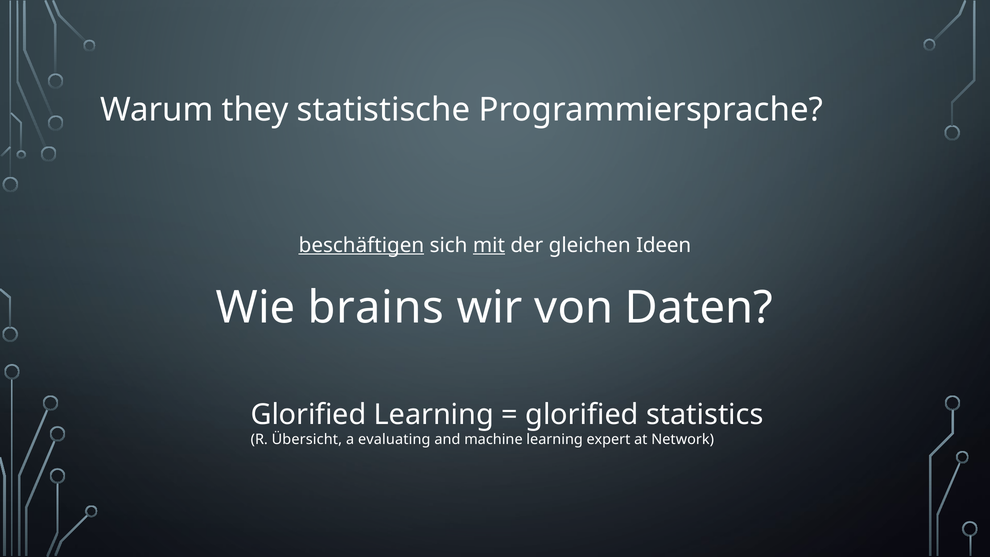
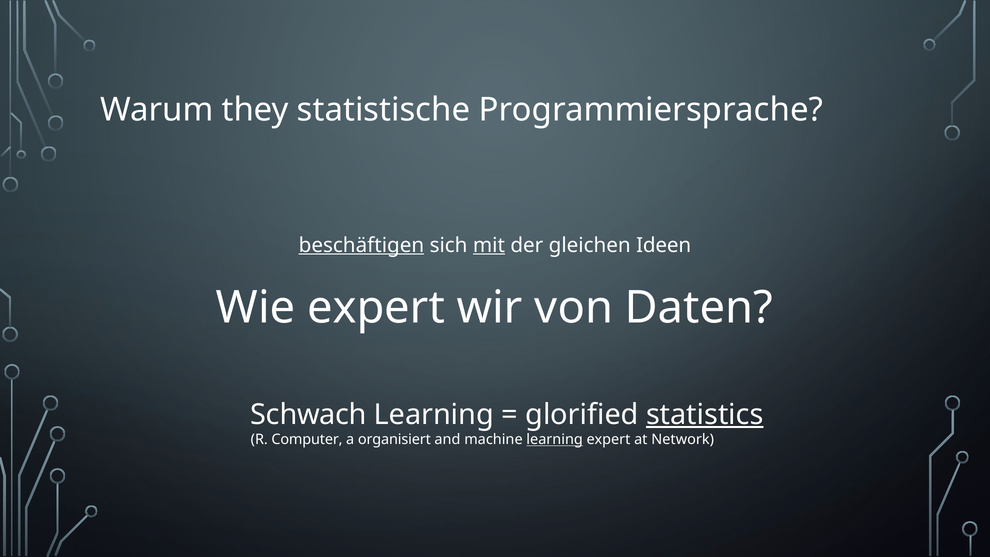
Wie brains: brains -> expert
Glorified at (309, 415): Glorified -> Schwach
statistics underline: none -> present
Übersicht: Übersicht -> Computer
evaluating: evaluating -> organisiert
learning at (555, 440) underline: none -> present
